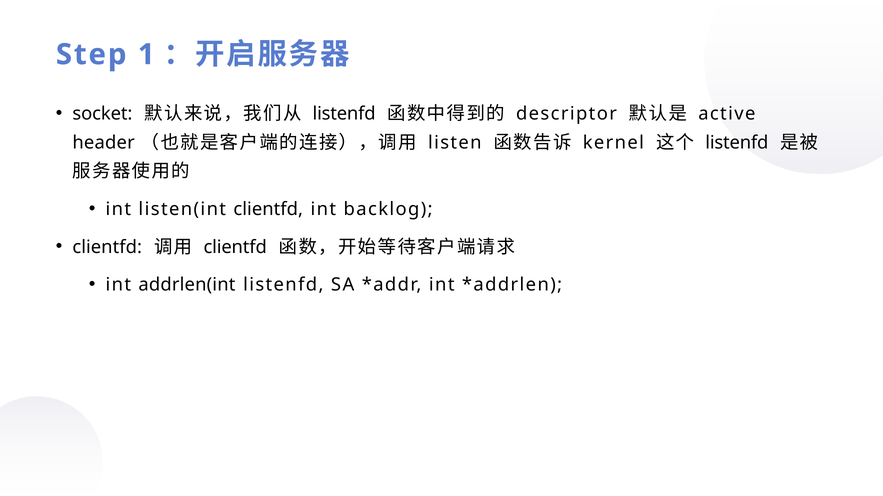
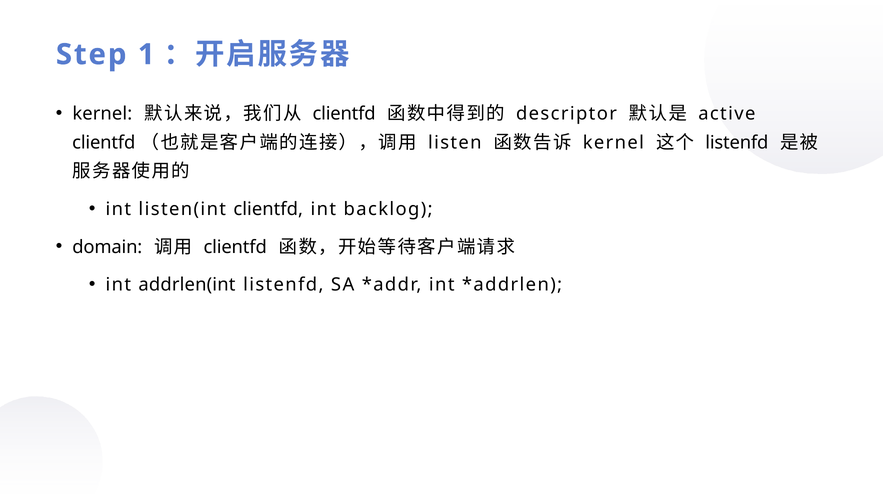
socket at (102, 114): socket -> kernel
listenfd at (344, 114): listenfd -> clientfd
header at (104, 143): header -> clientfd
clientfd at (107, 247): clientfd -> domain
